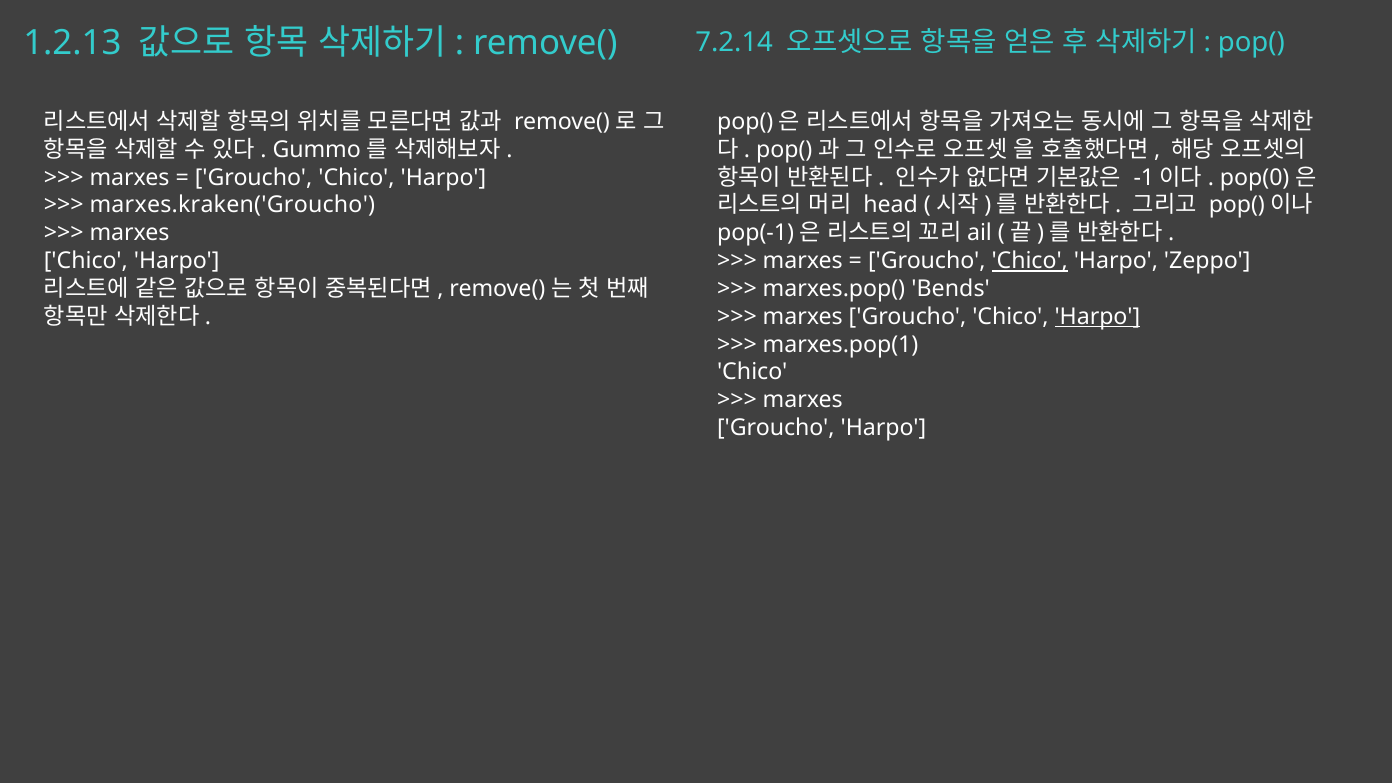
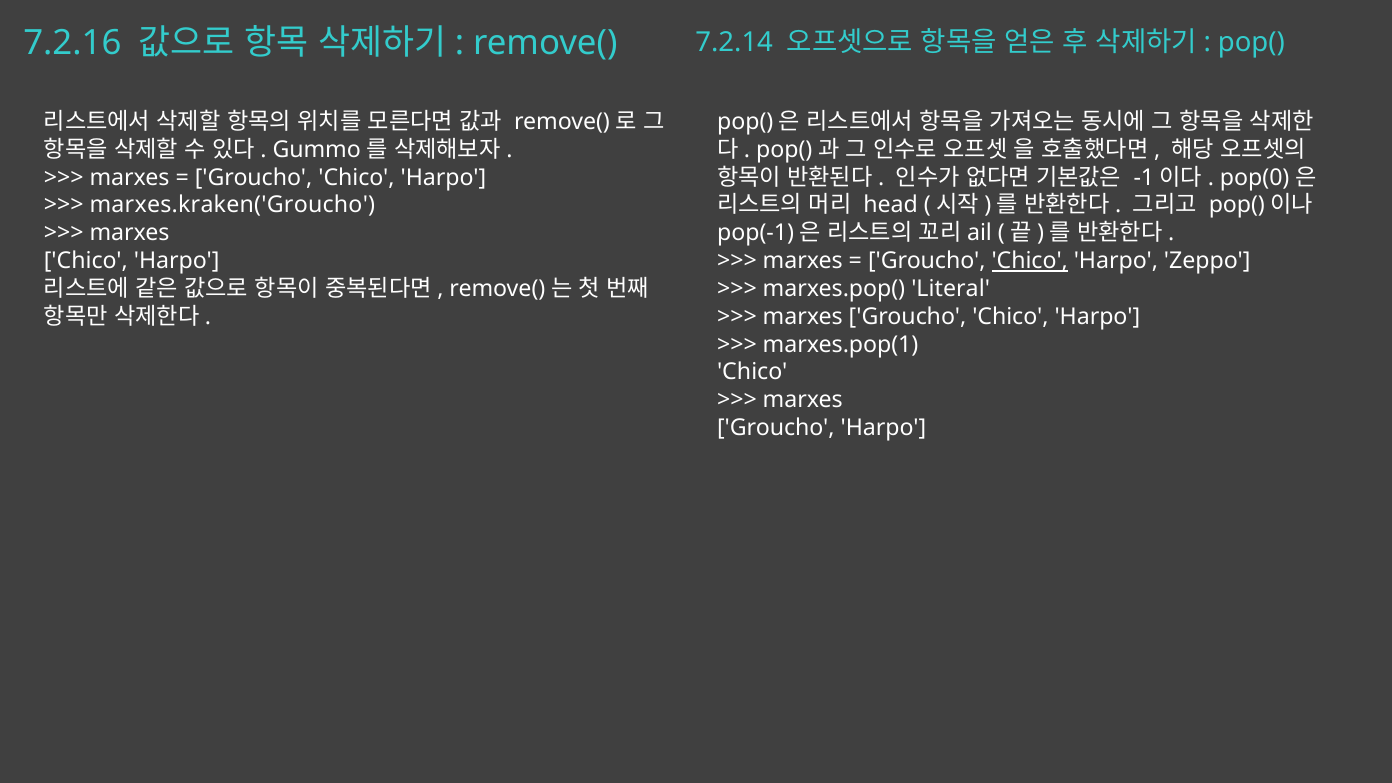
1.2.13: 1.2.13 -> 7.2.16
Bends: Bends -> Literal
Harpo at (1097, 317) underline: present -> none
